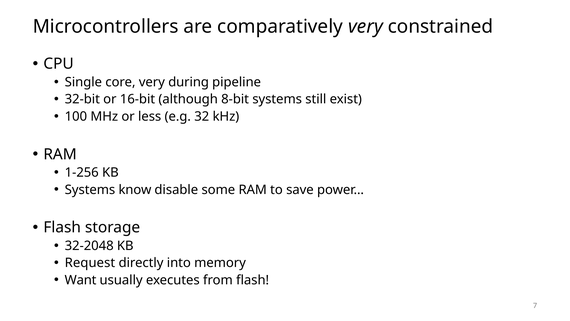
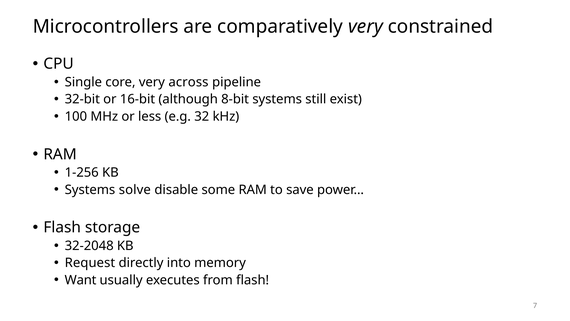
during: during -> across
know: know -> solve
